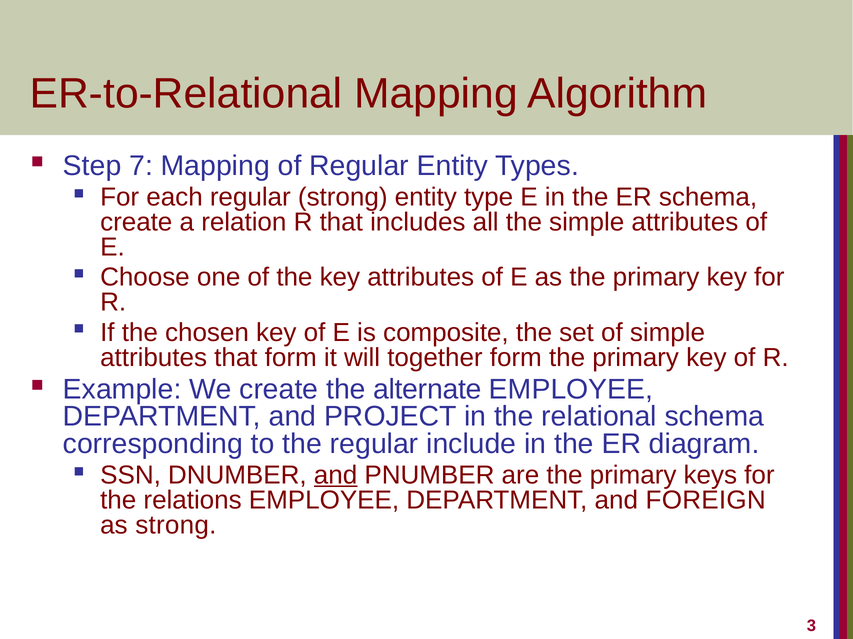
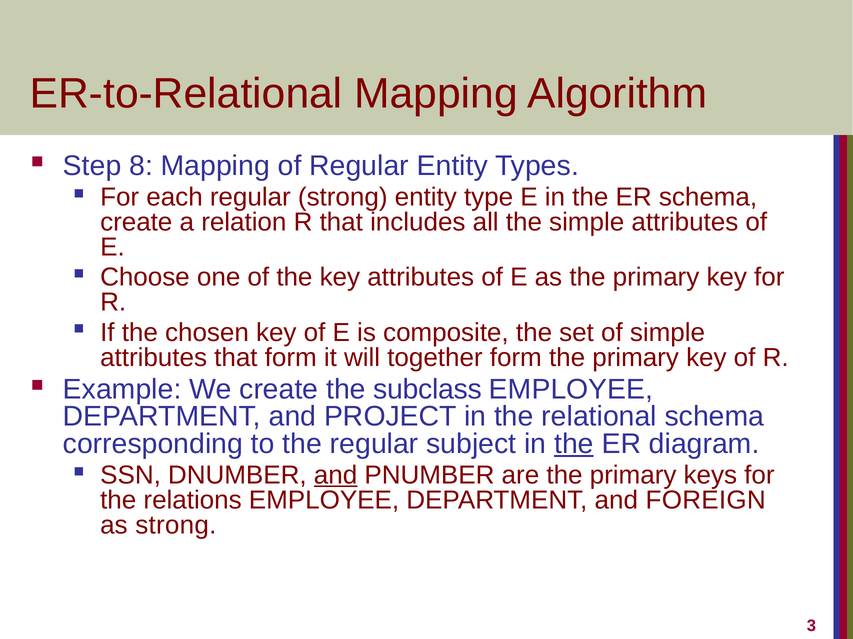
7: 7 -> 8
alternate: alternate -> subclass
include: include -> subject
the at (574, 444) underline: none -> present
